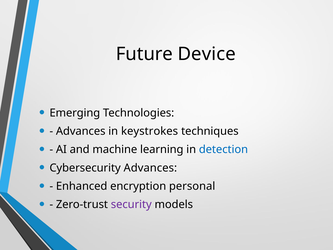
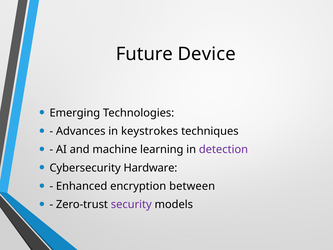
detection colour: blue -> purple
Cybersecurity Advances: Advances -> Hardware
personal: personal -> between
